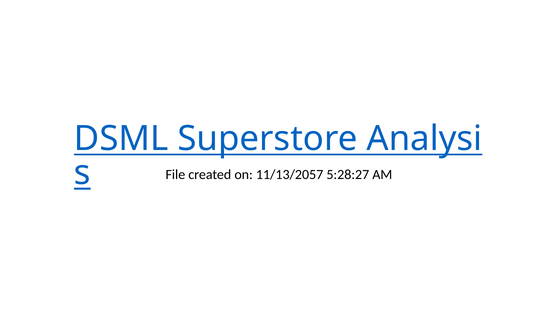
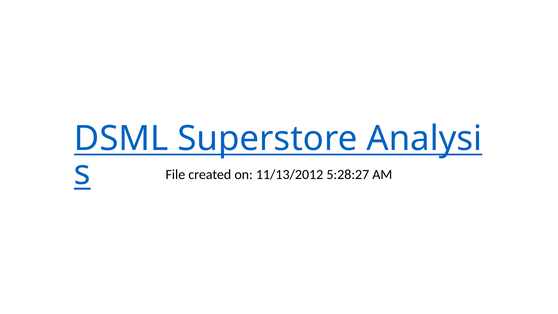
11/13/2057: 11/13/2057 -> 11/13/2012
